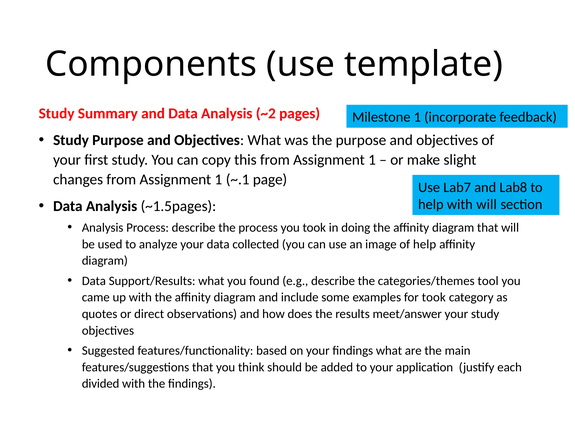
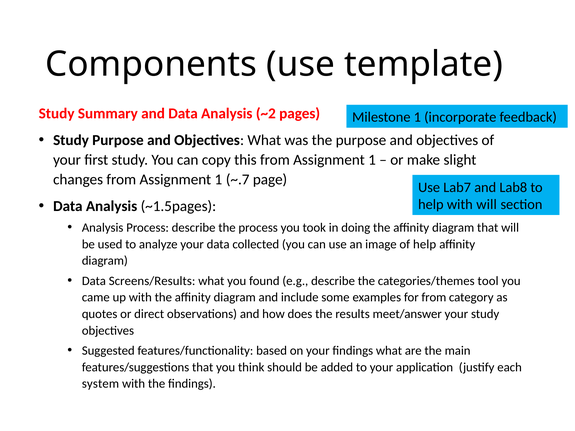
~.1: ~.1 -> ~.7
Support/Results: Support/Results -> Screens/Results
for took: took -> from
divided: divided -> system
